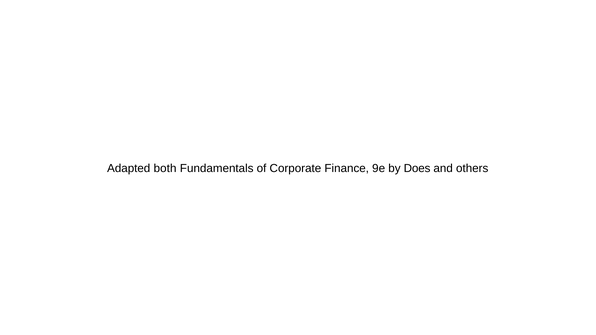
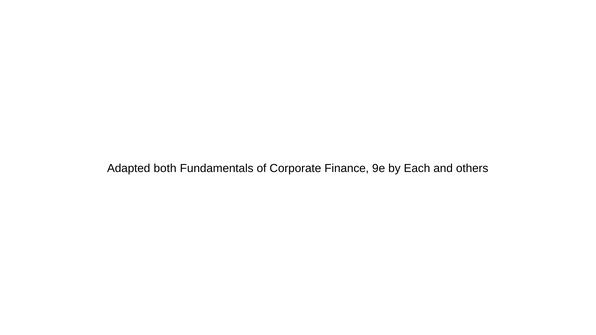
Does: Does -> Each
